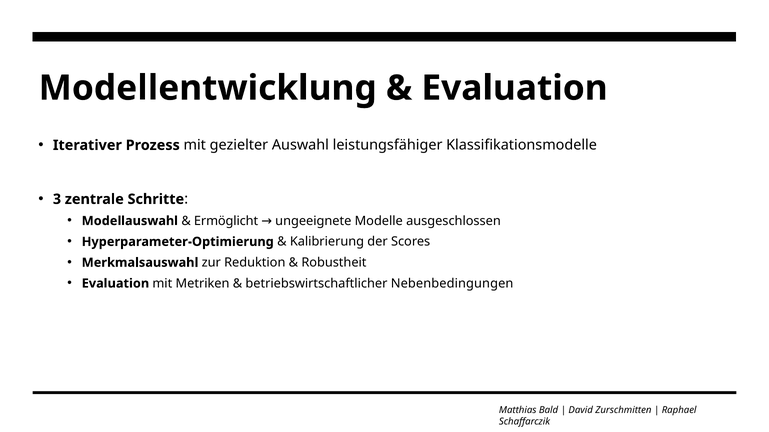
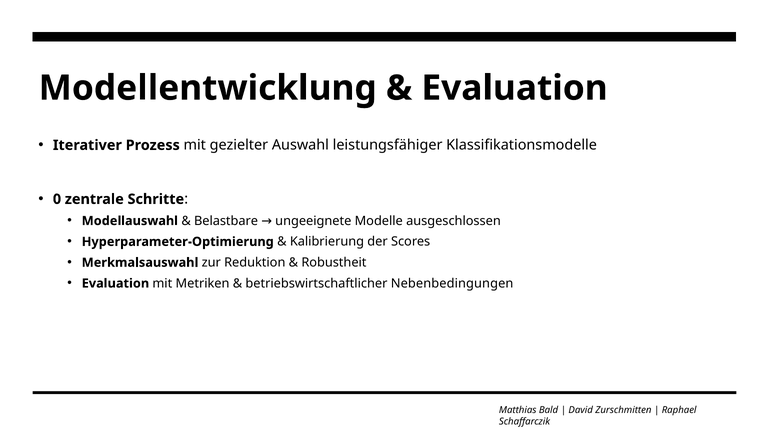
3: 3 -> 0
Ermöglicht: Ermöglicht -> Belastbare
